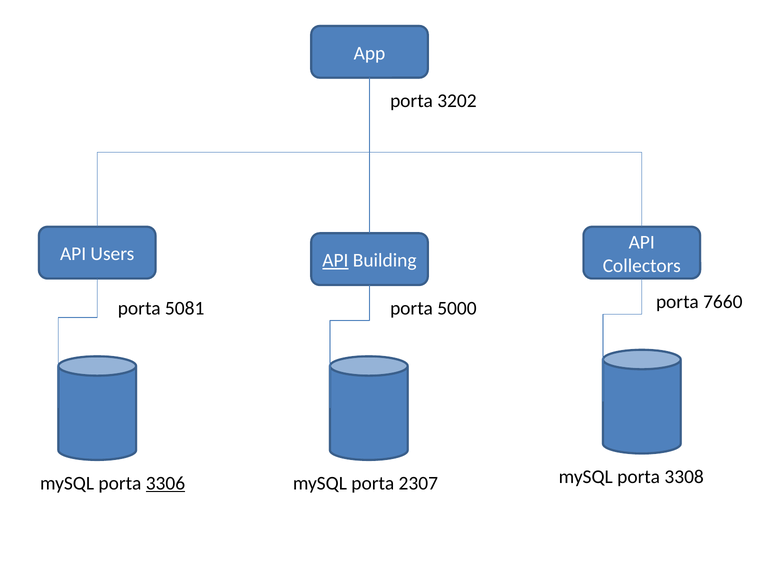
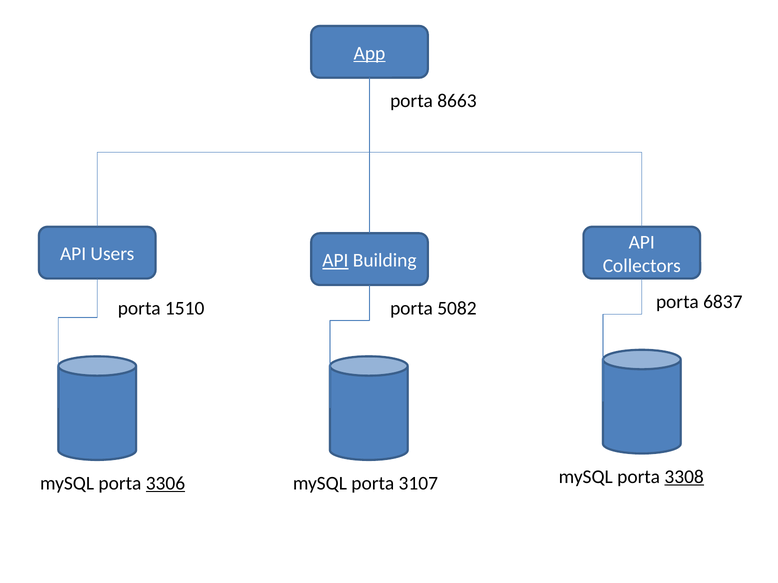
App underline: none -> present
3202: 3202 -> 8663
5081: 5081 -> 1510
5000: 5000 -> 5082
7660: 7660 -> 6837
2307: 2307 -> 3107
3308 underline: none -> present
